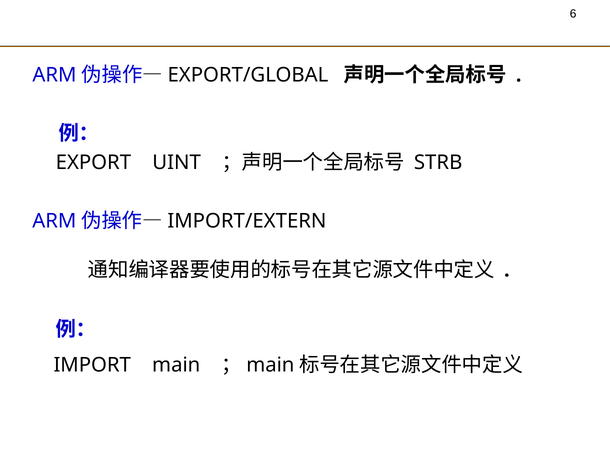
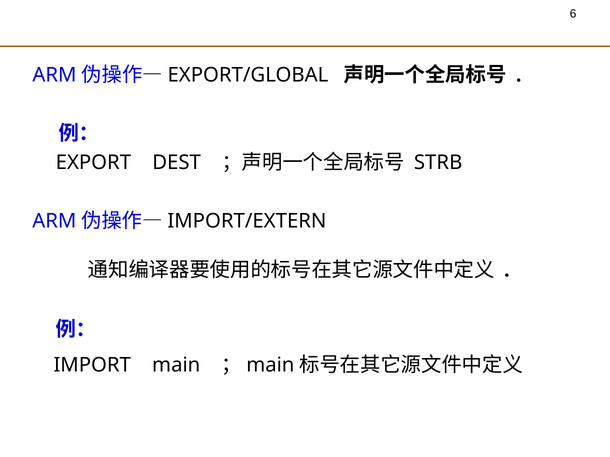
UINT: UINT -> DEST
